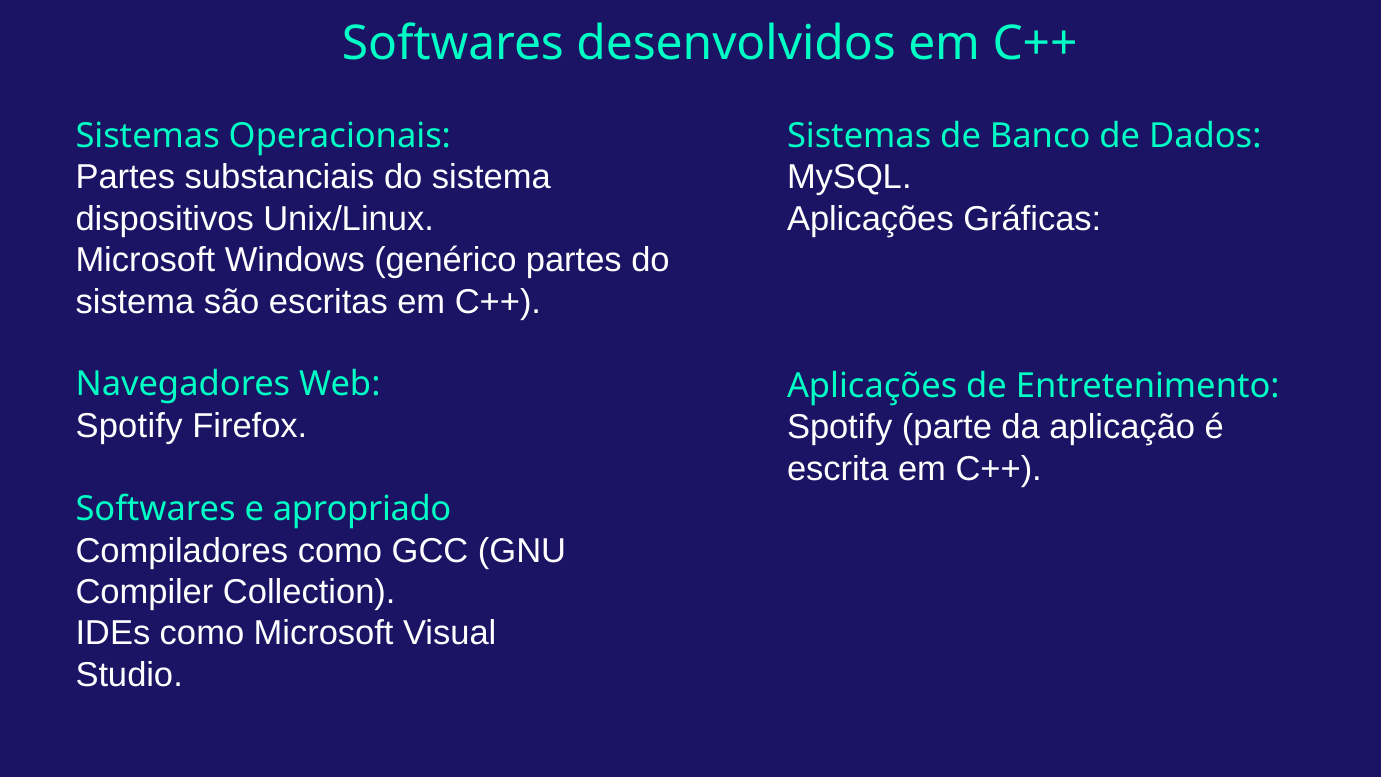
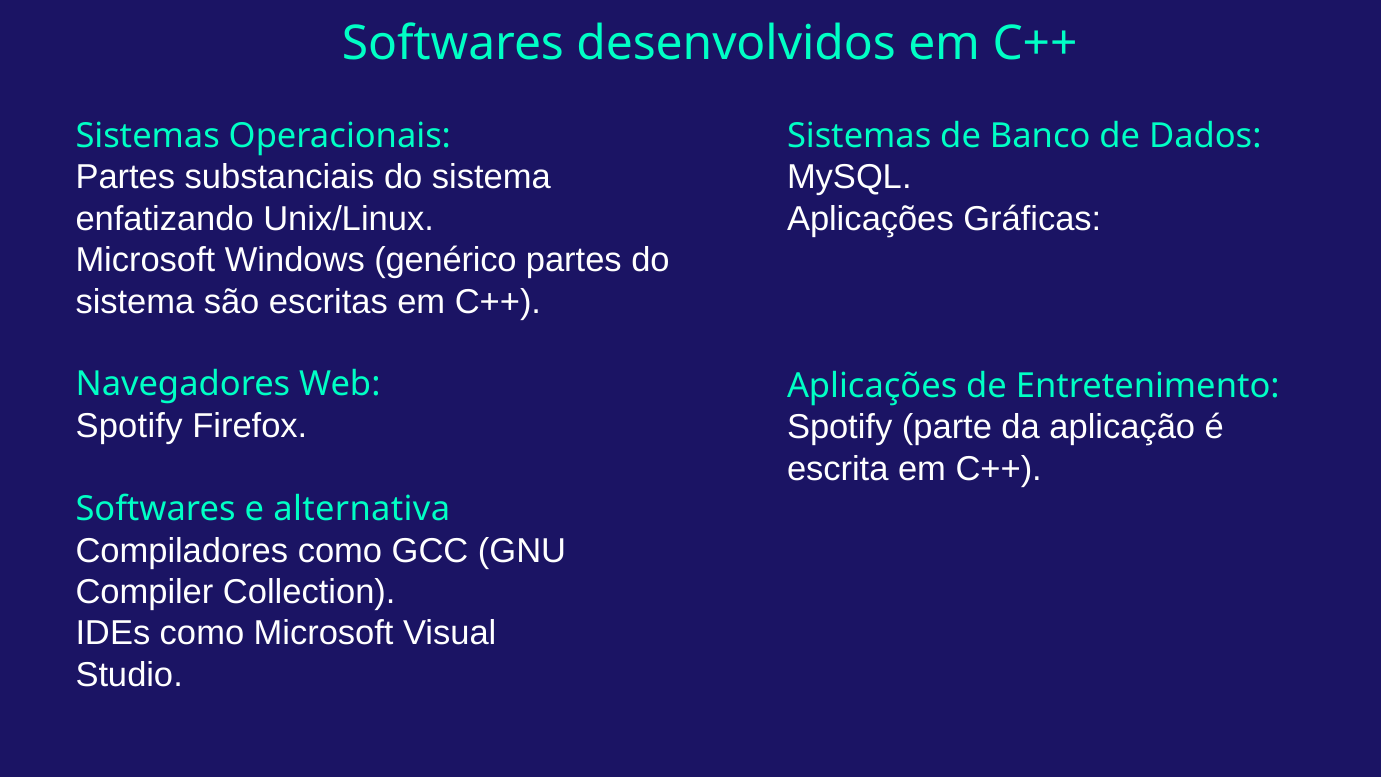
dispositivos: dispositivos -> enfatizando
apropriado: apropriado -> alternativa
